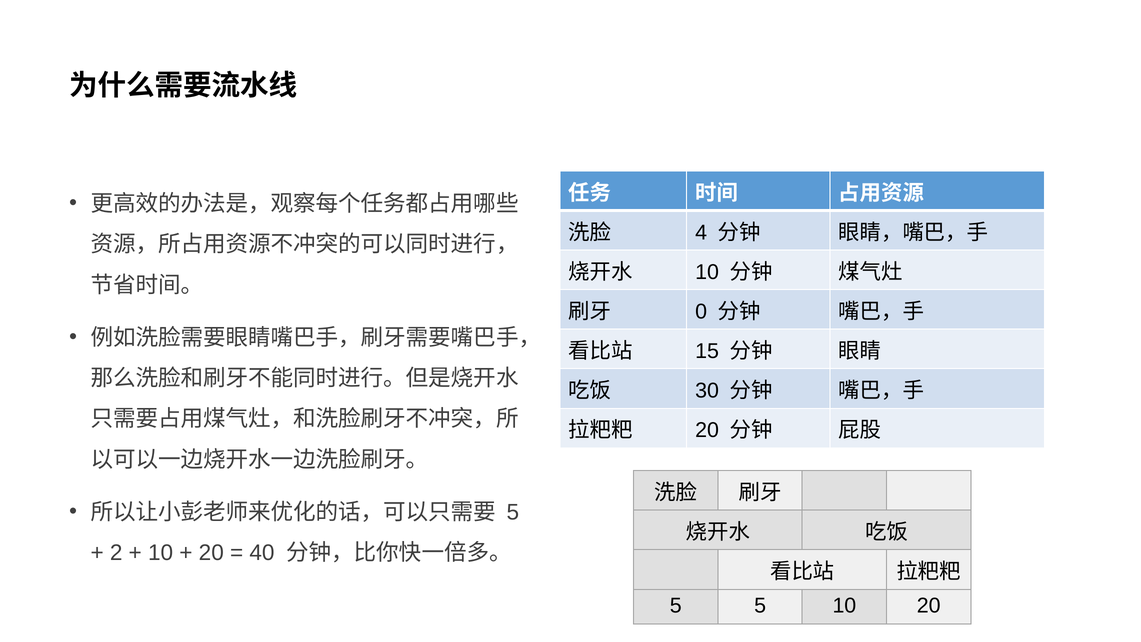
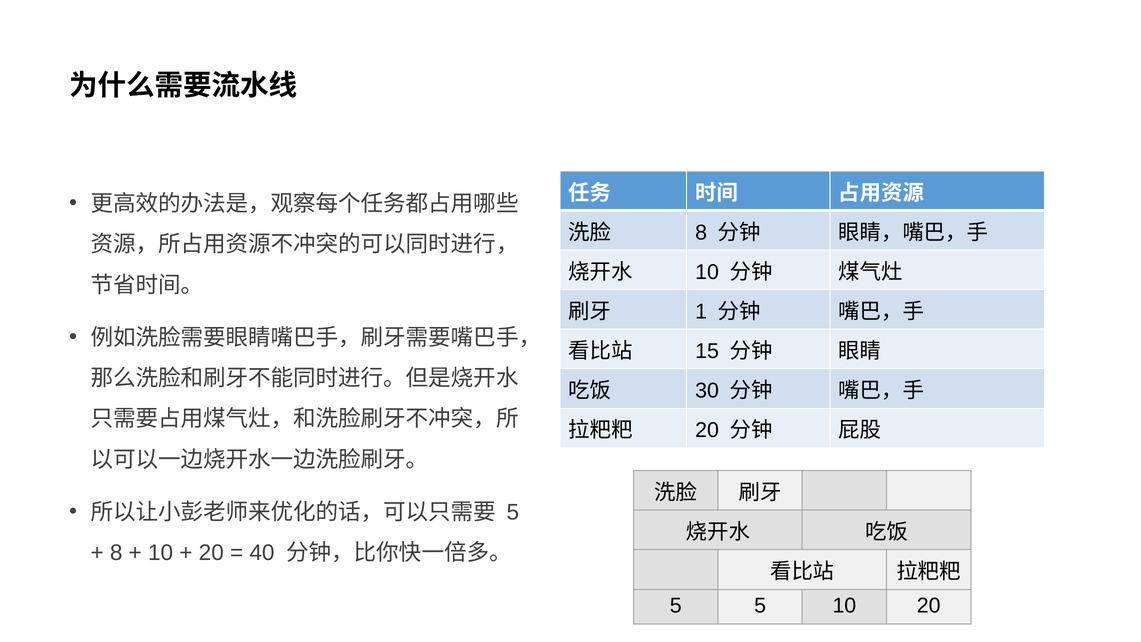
4 at (701, 232): 4 -> 8
0: 0 -> 1
2 at (116, 553): 2 -> 8
